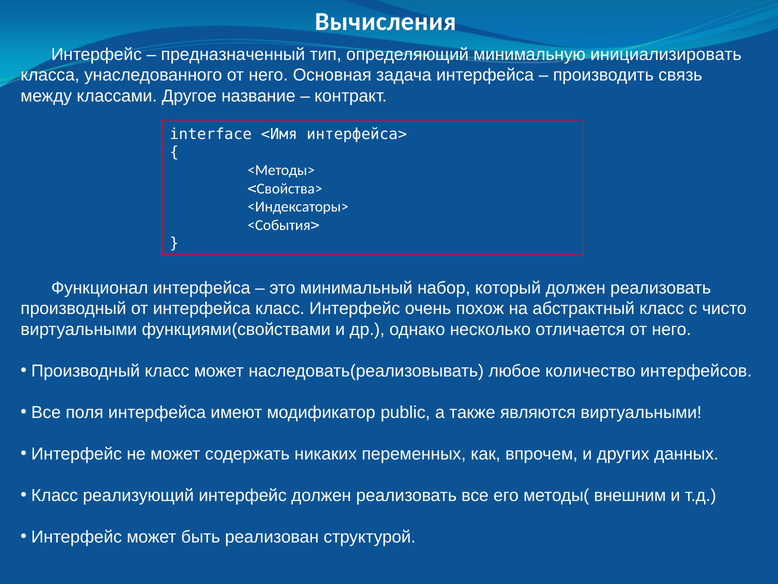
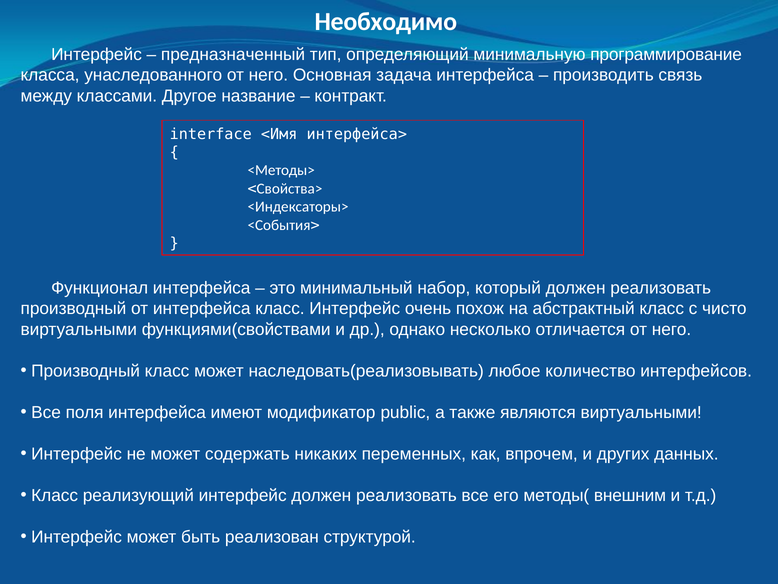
Вычисления: Вычисления -> Необходимо
инициализировать: инициализировать -> программирование
